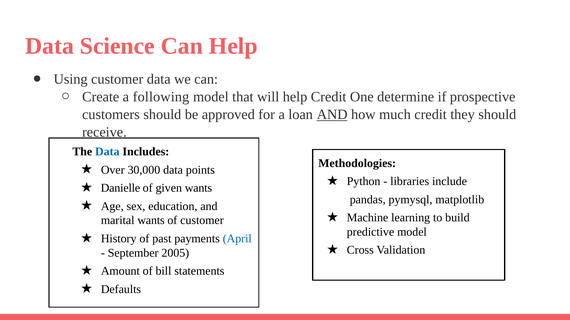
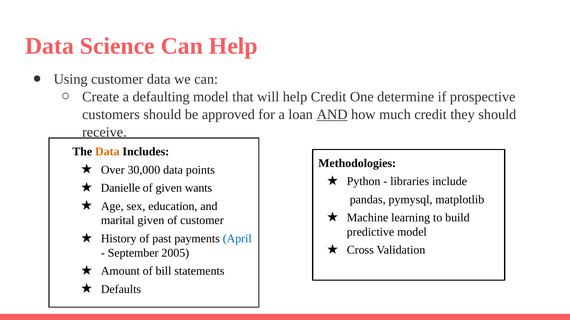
following: following -> defaulting
Data at (107, 152) colour: blue -> orange
marital wants: wants -> given
